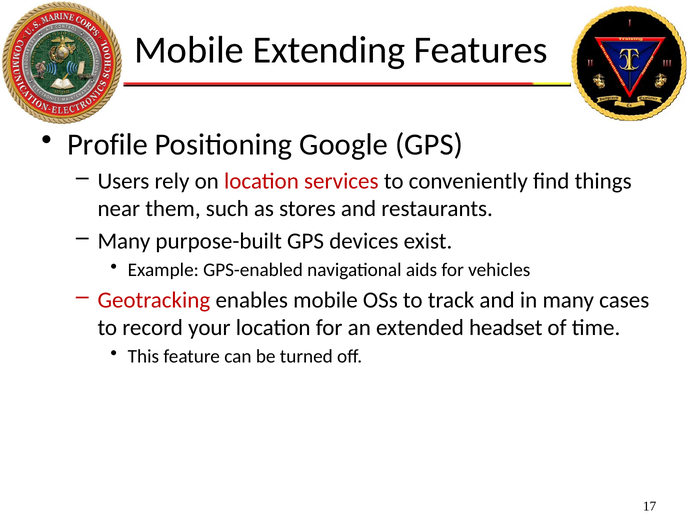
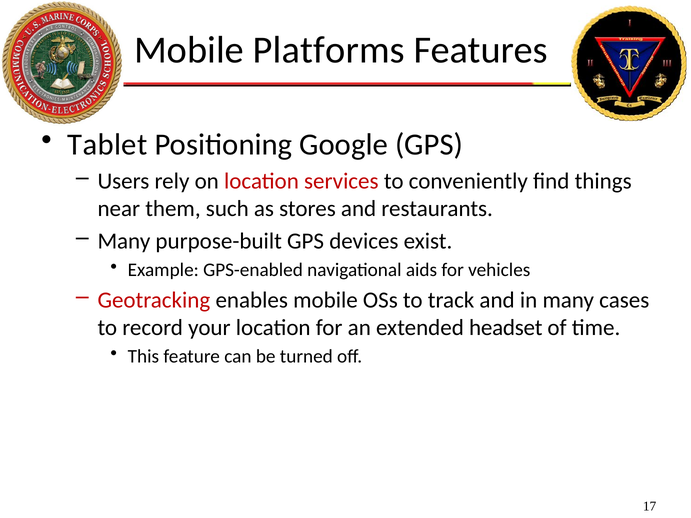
Extending: Extending -> Platforms
Profile: Profile -> Tablet
